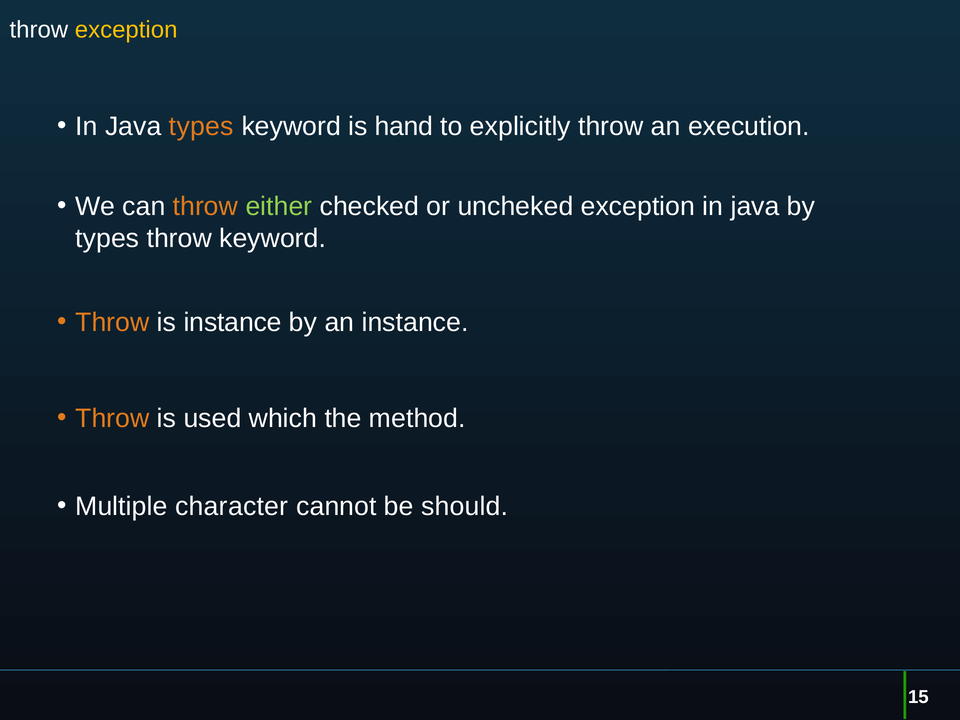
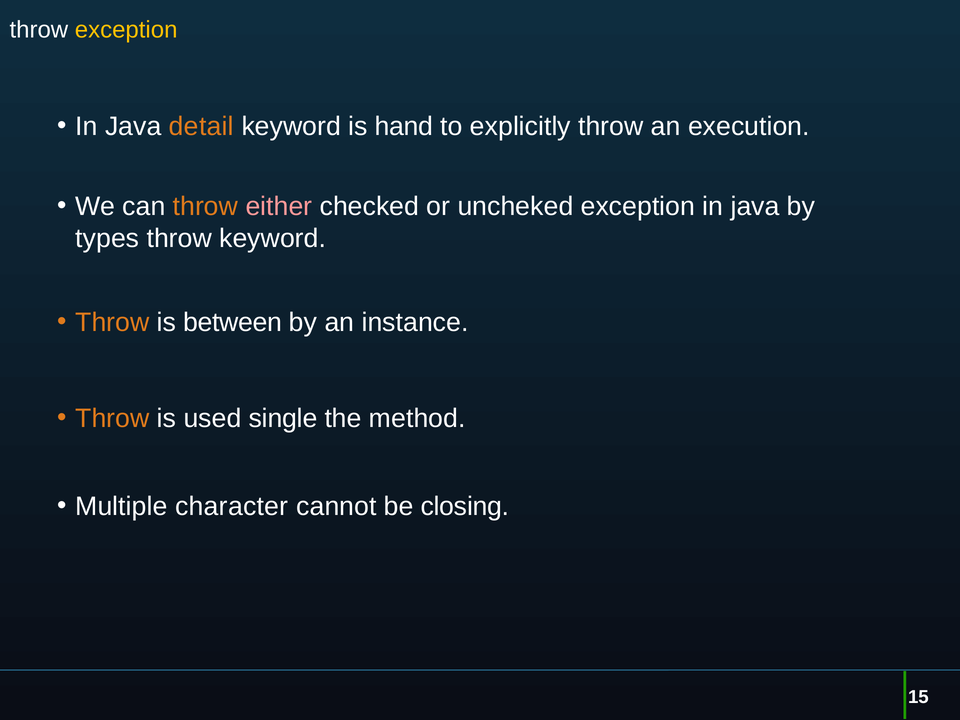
Java types: types -> detail
either colour: light green -> pink
is instance: instance -> between
which: which -> single
should: should -> closing
